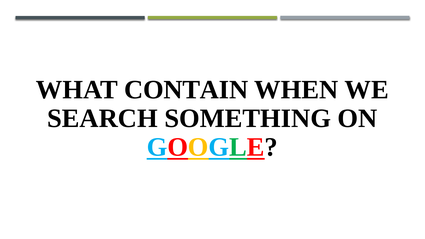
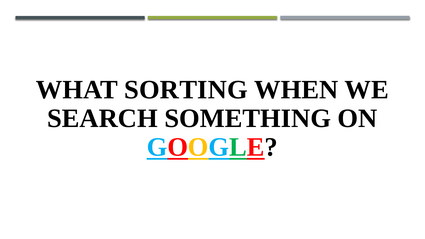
CONTAIN: CONTAIN -> SORTING
